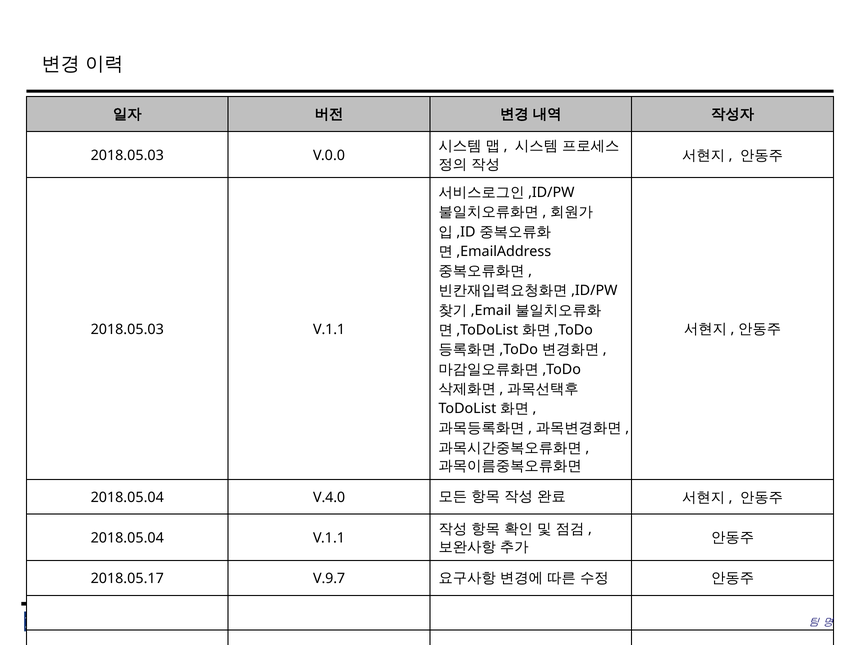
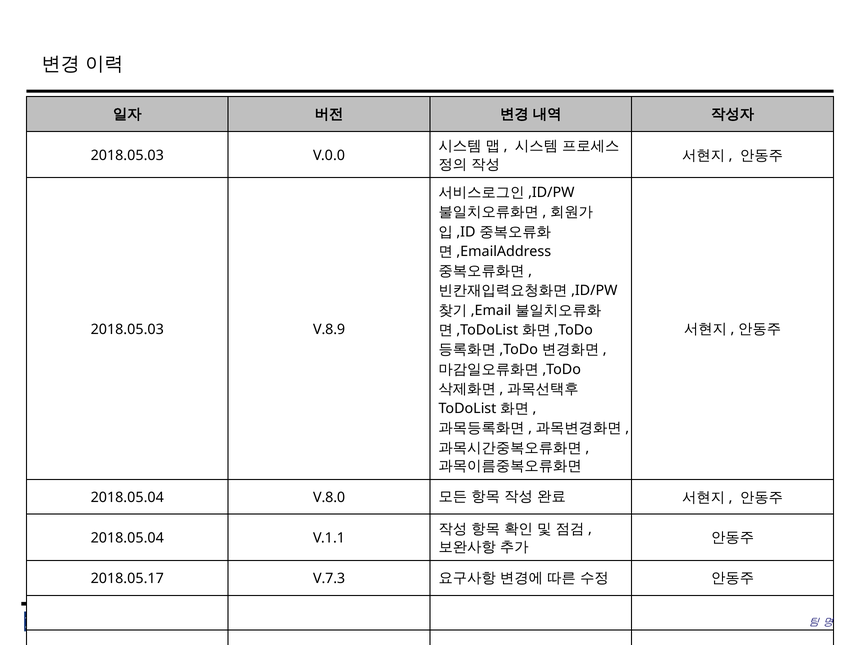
2018.05.03 V.1.1: V.1.1 -> V.8.9
V.4.0: V.4.0 -> V.8.0
V.9.7: V.9.7 -> V.7.3
